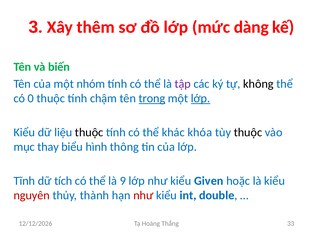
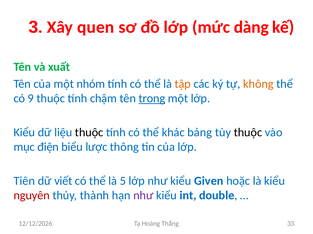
thêm: thêm -> quen
biến: biến -> xuất
tập colour: purple -> orange
không colour: black -> orange
0: 0 -> 9
lớp at (201, 99) underline: present -> none
khóa: khóa -> bảng
thay: thay -> điện
hình: hình -> lược
Tĩnh: Tĩnh -> Tiên
tích: tích -> viết
9: 9 -> 5
như at (143, 196) colour: red -> purple
